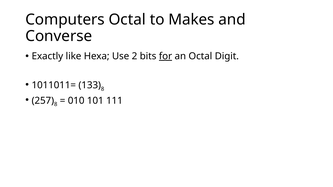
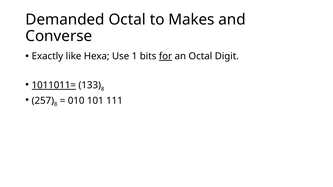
Computers: Computers -> Demanded
2: 2 -> 1
1011011= underline: none -> present
